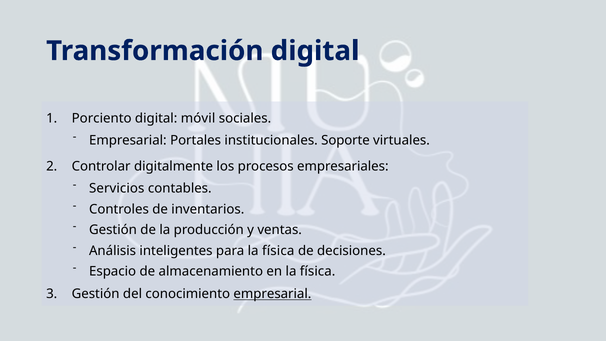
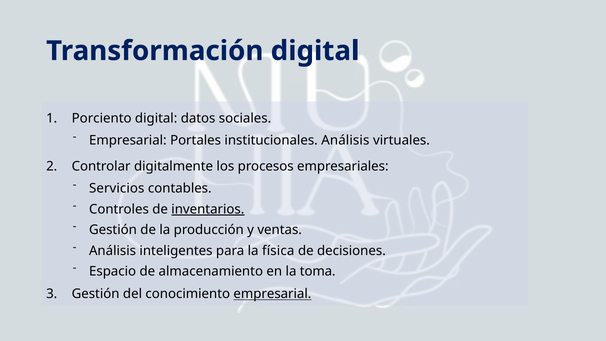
móvil: móvil -> datos
institucionales Soporte: Soporte -> Análisis
inventarios underline: none -> present
en la física: física -> toma
